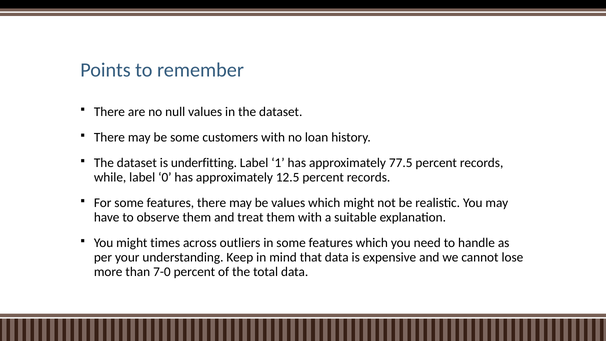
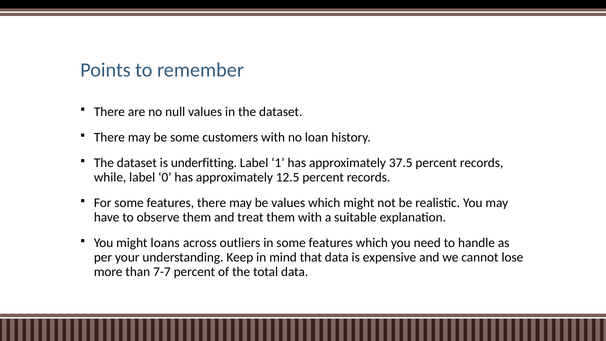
77.5: 77.5 -> 37.5
times: times -> loans
7-0: 7-0 -> 7-7
